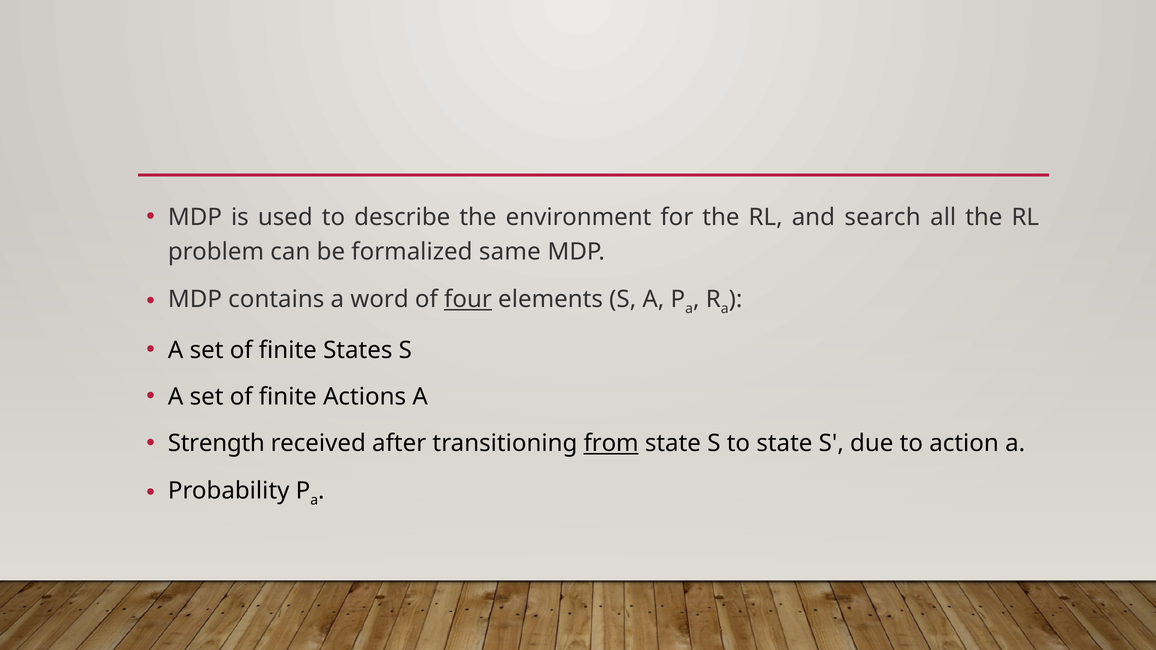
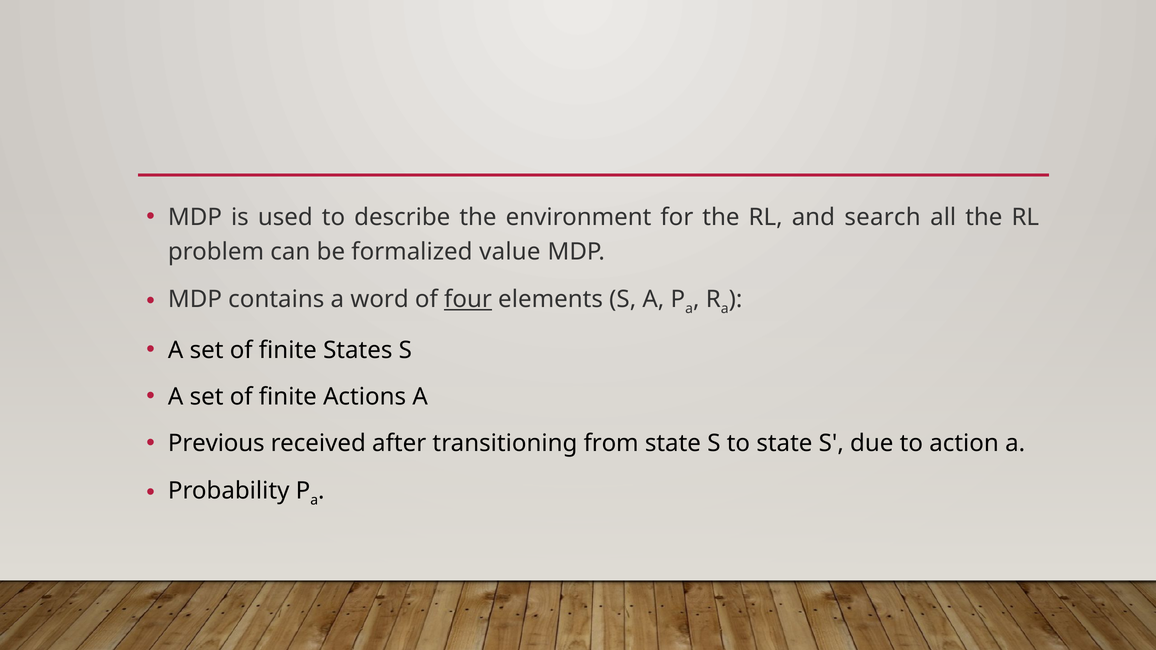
same: same -> value
Strength: Strength -> Previous
from underline: present -> none
